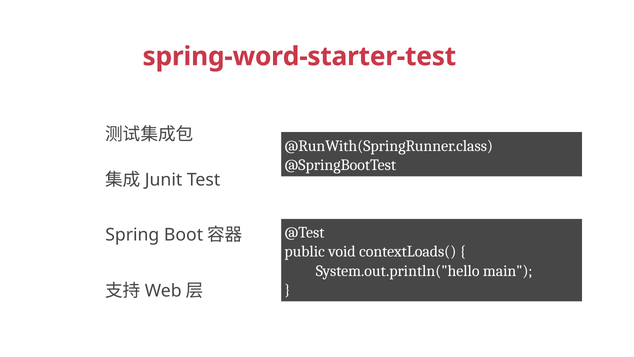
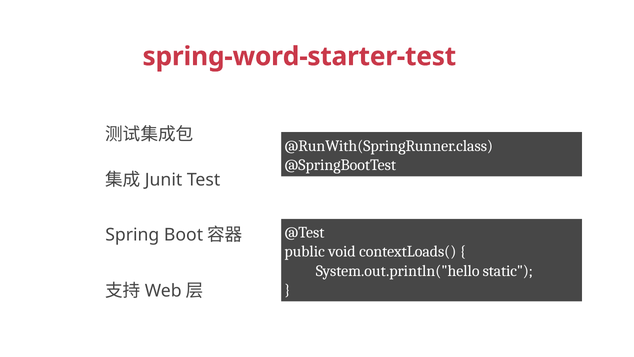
main: main -> static
